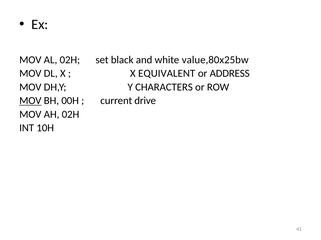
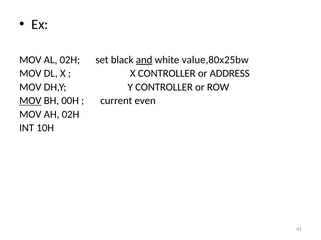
and underline: none -> present
X EQUIVALENT: EQUIVALENT -> CONTROLLER
Y CHARACTERS: CHARACTERS -> CONTROLLER
drive: drive -> even
